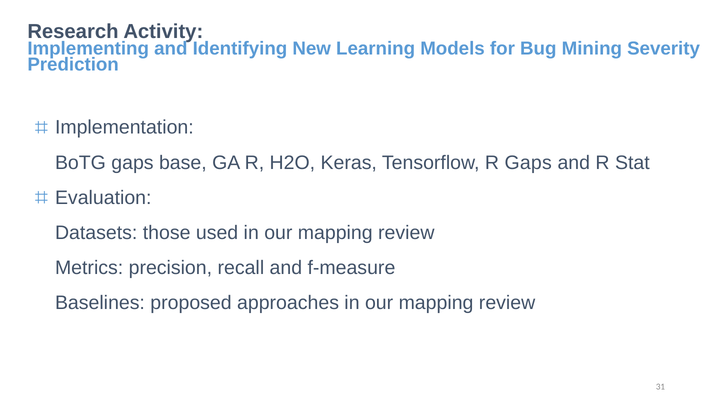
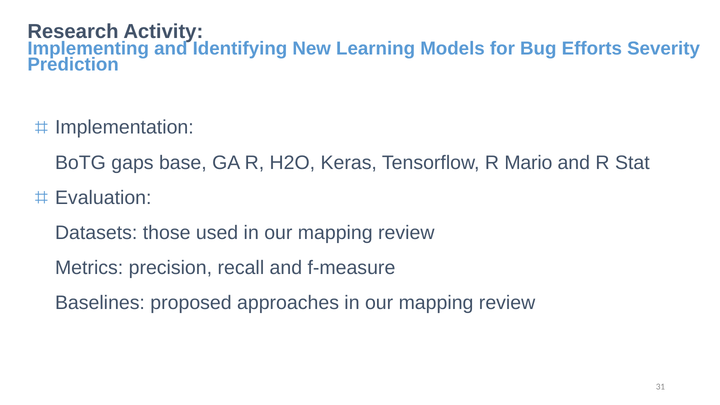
Mining: Mining -> Efforts
R Gaps: Gaps -> Mario
